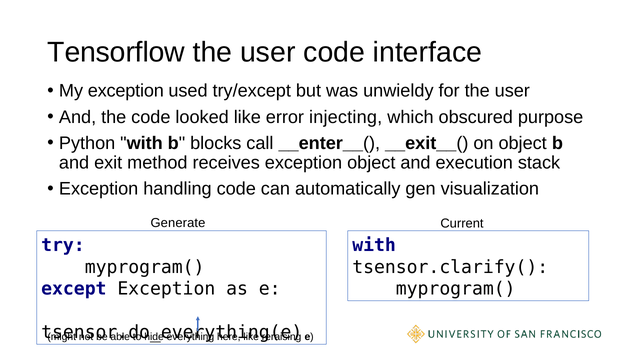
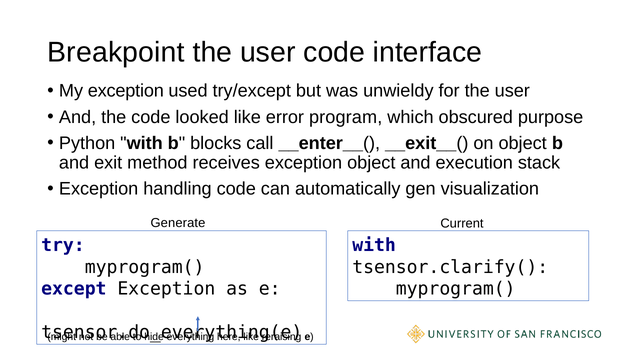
Tensorflow: Tensorflow -> Breakpoint
injecting: injecting -> program
